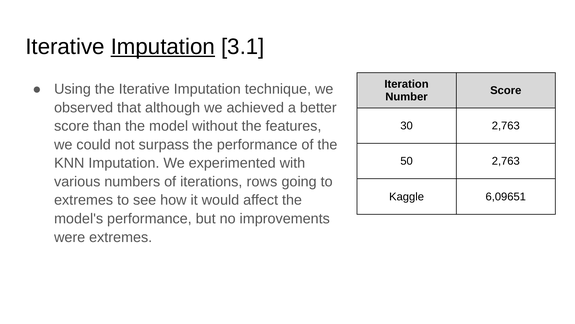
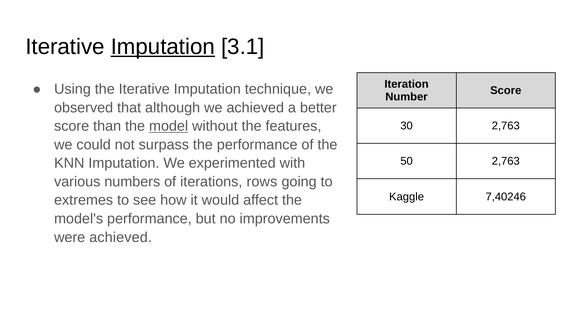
model underline: none -> present
6,09651: 6,09651 -> 7,40246
were extremes: extremes -> achieved
